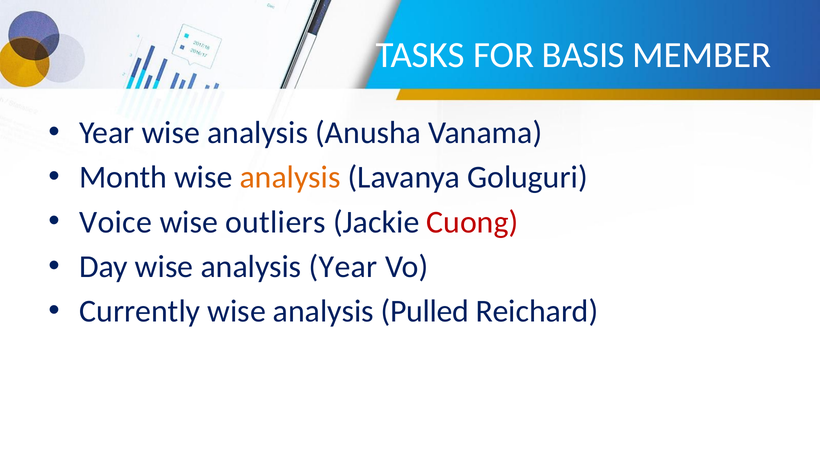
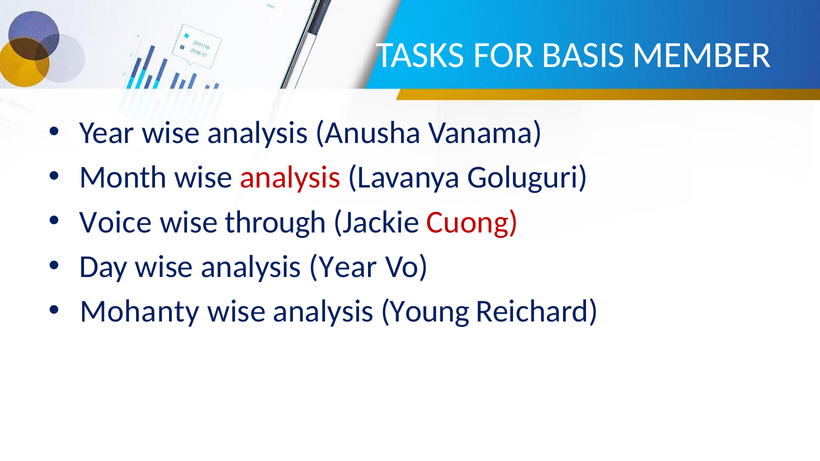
analysis at (290, 178) colour: orange -> red
outliers: outliers -> through
Currently: Currently -> Mohanty
Pulled: Pulled -> Young
